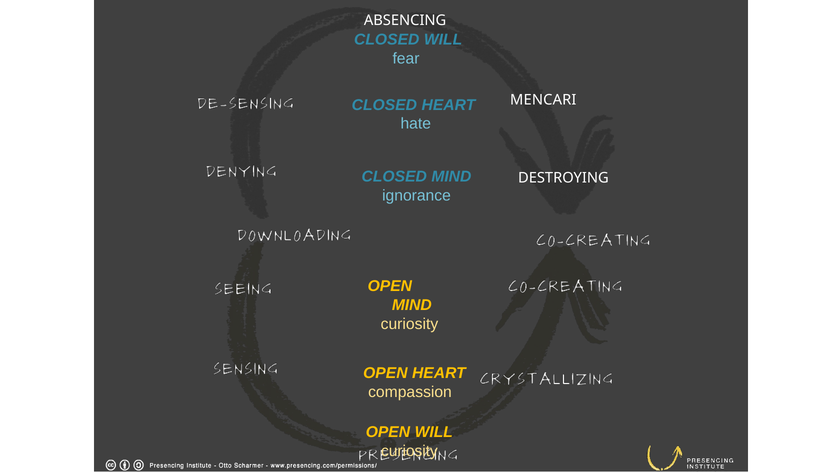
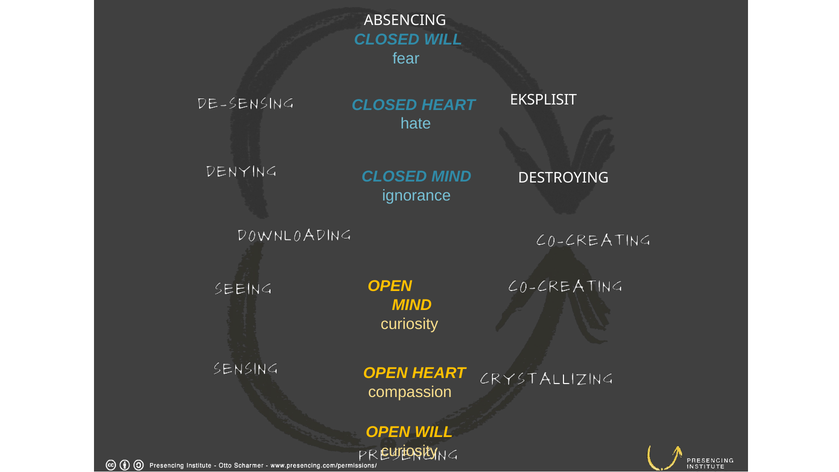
MENCARI: MENCARI -> EKSPLISIT
